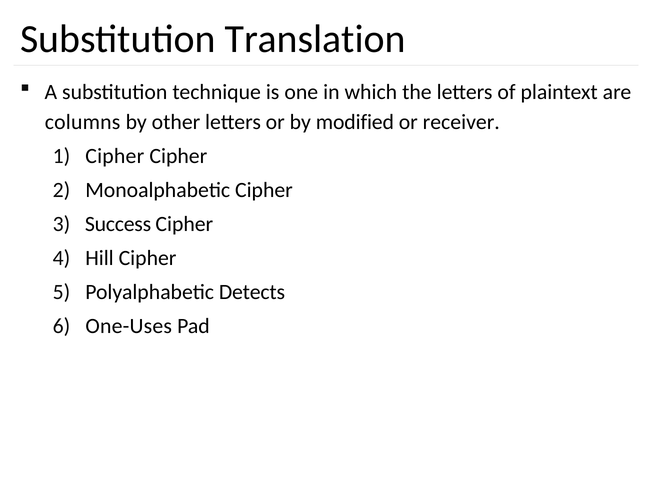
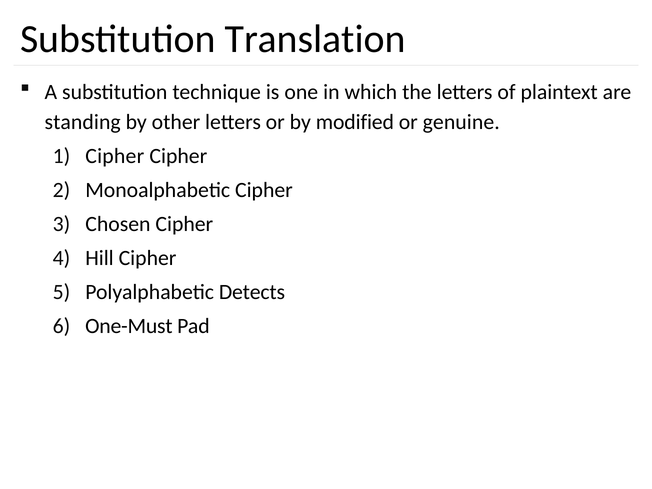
columns: columns -> standing
receiver: receiver -> genuine
Success: Success -> Chosen
One-Uses: One-Uses -> One-Must
